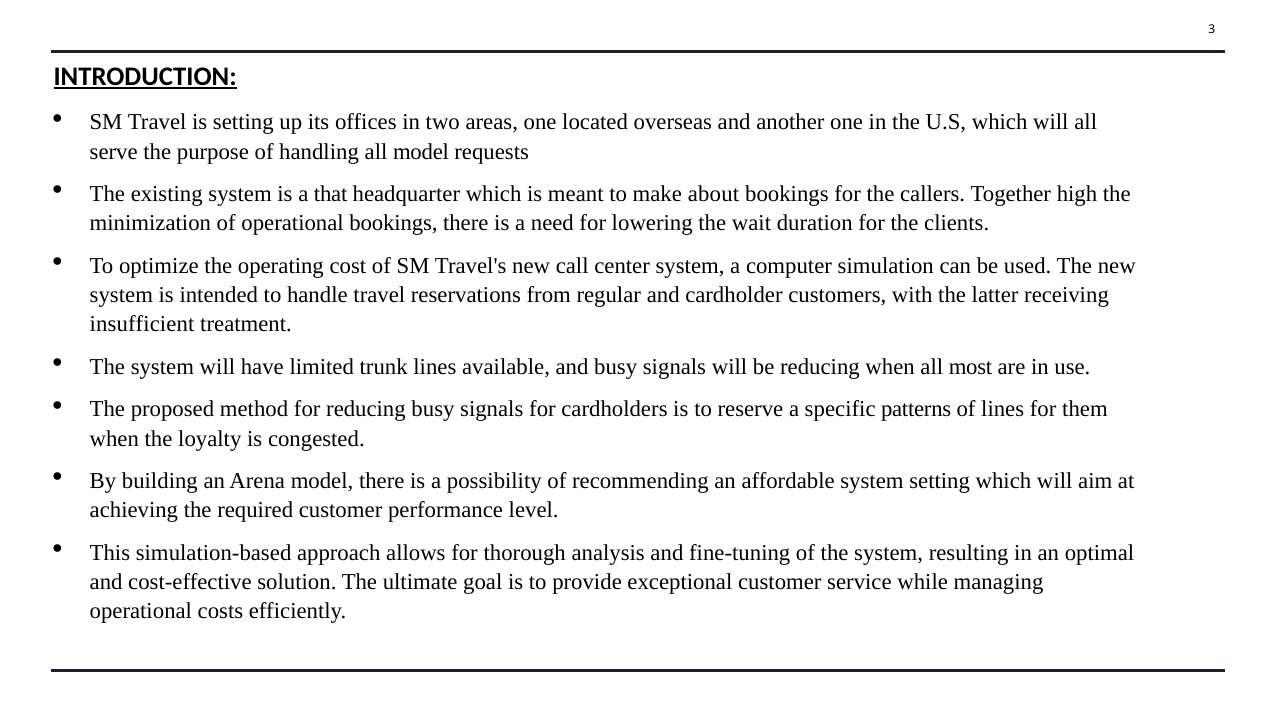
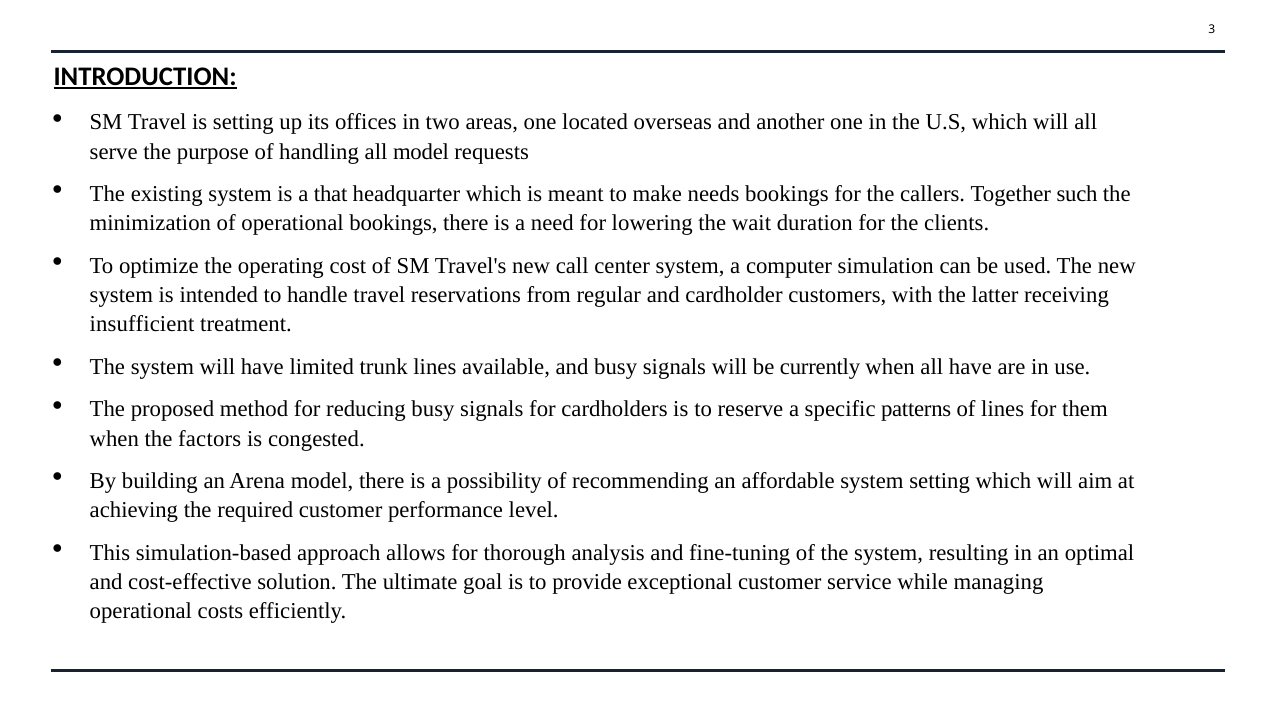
about: about -> needs
high: high -> such
be reducing: reducing -> currently
all most: most -> have
loyalty: loyalty -> factors
